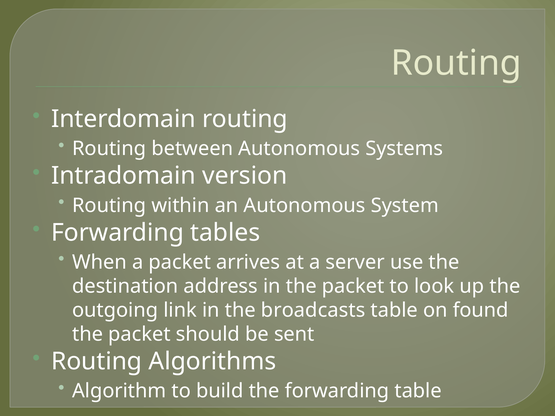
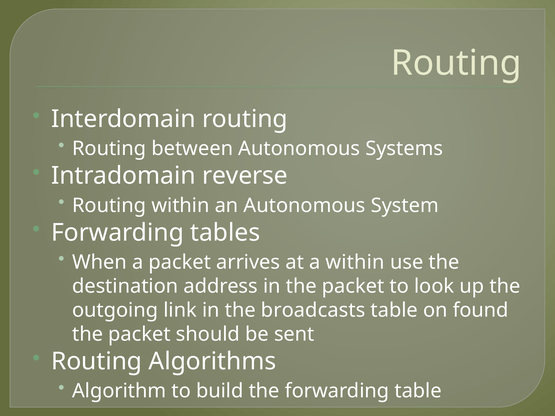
version: version -> reverse
a server: server -> within
